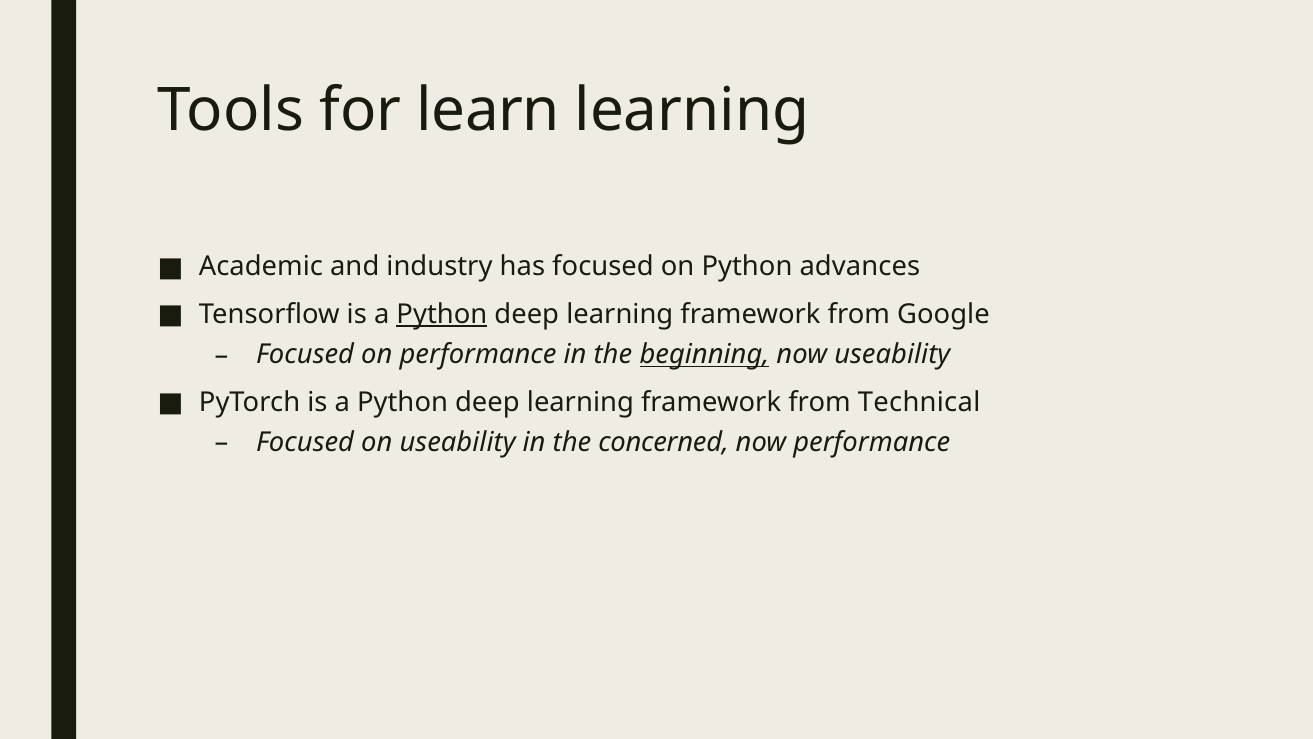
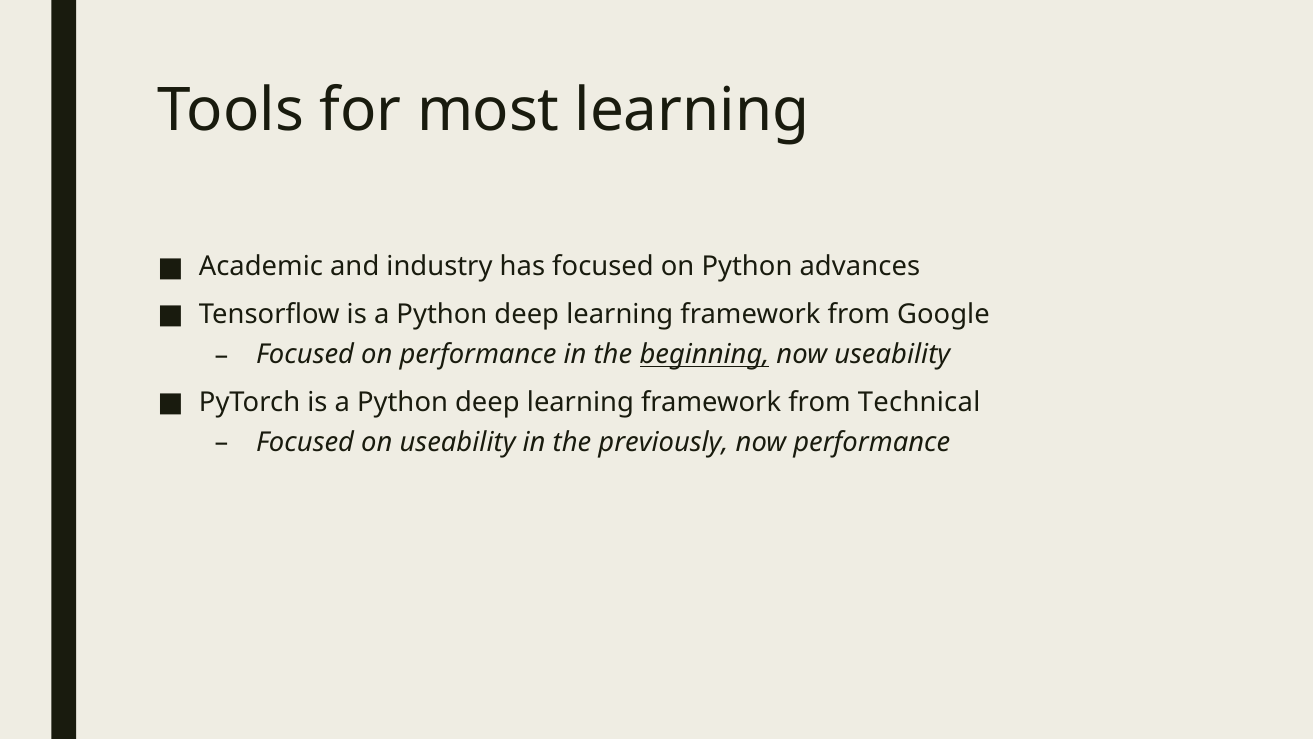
learn: learn -> most
Python at (442, 314) underline: present -> none
concerned: concerned -> previously
